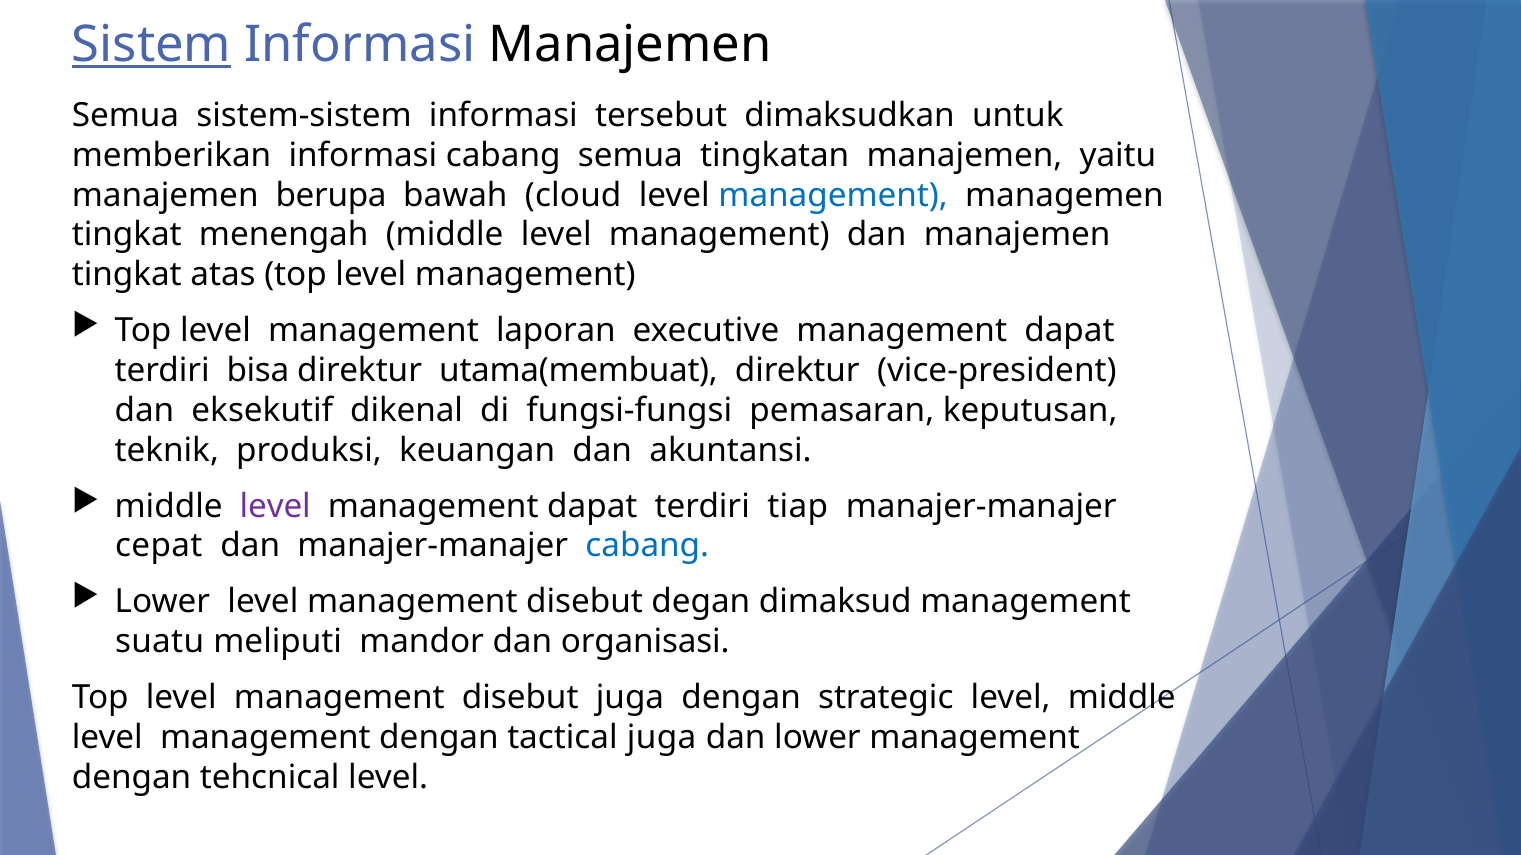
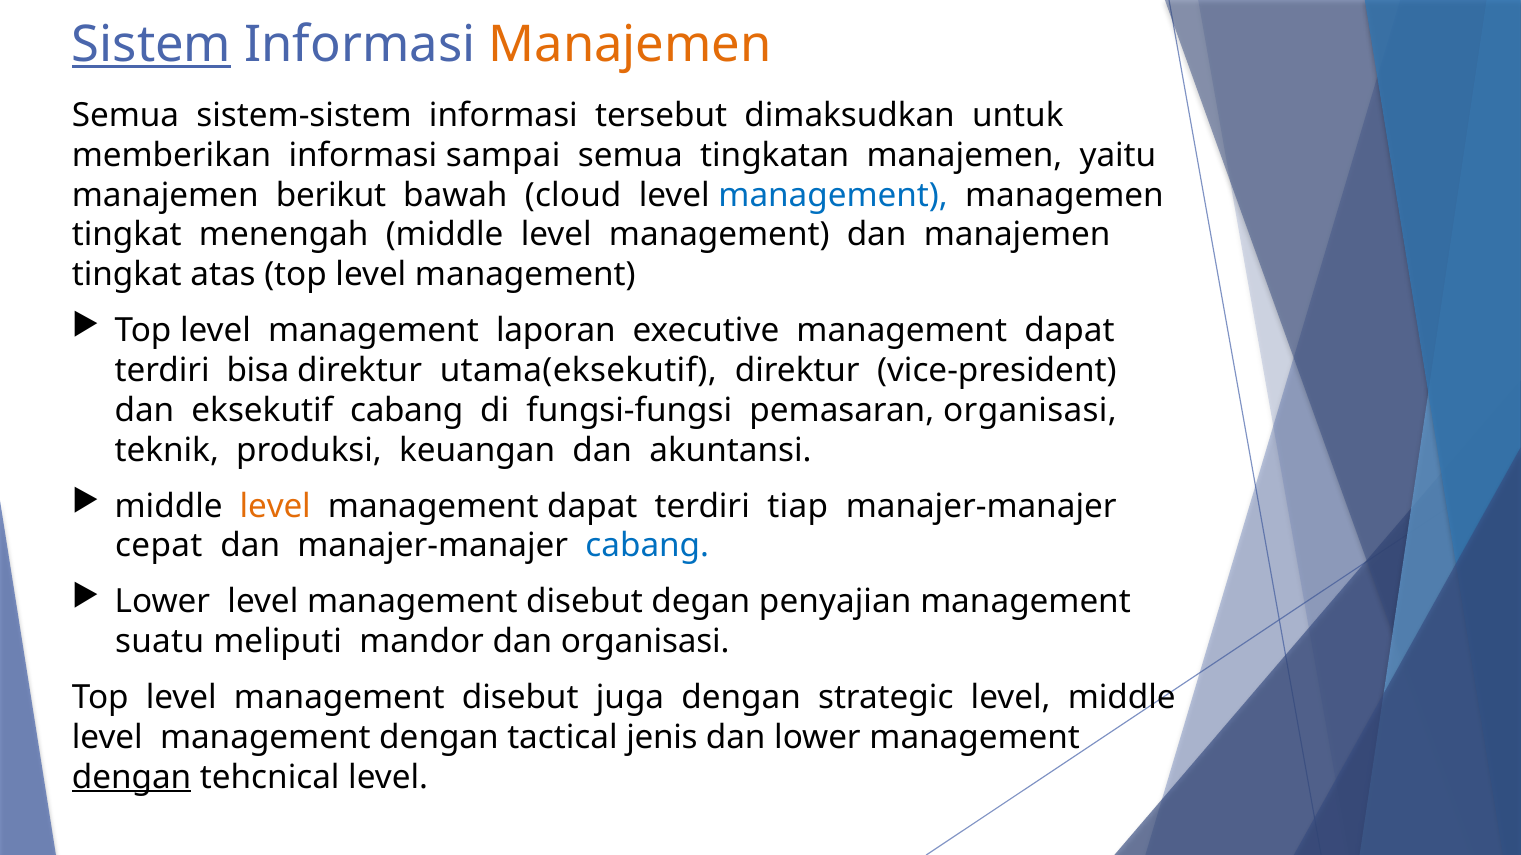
Manajemen at (630, 45) colour: black -> orange
informasi cabang: cabang -> sampai
berupa: berupa -> berikut
utama(membuat: utama(membuat -> utama(eksekutif
eksekutif dikenal: dikenal -> cabang
pemasaran keputusan: keputusan -> organisasi
level at (275, 506) colour: purple -> orange
dimaksud: dimaksud -> penyajian
tactical juga: juga -> jenis
dengan at (132, 778) underline: none -> present
